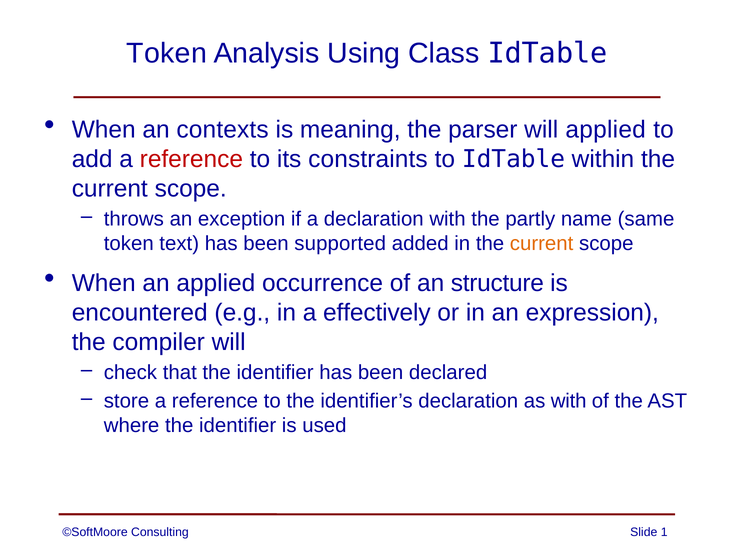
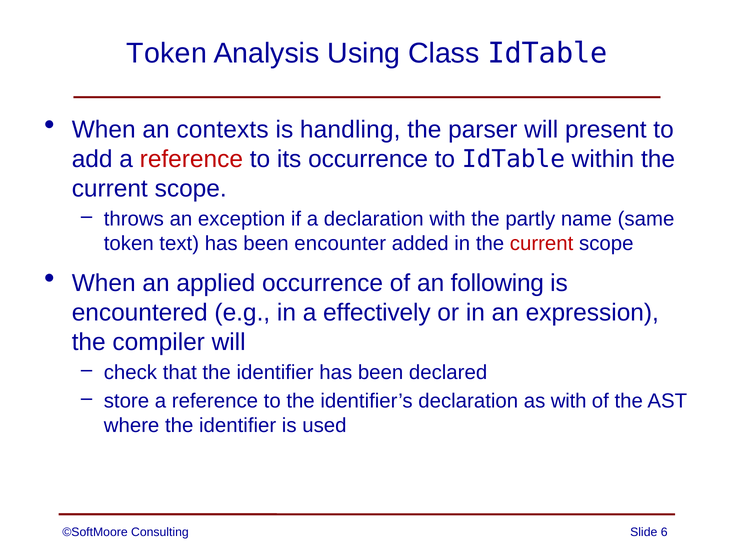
meaning: meaning -> handling
will applied: applied -> present
its constraints: constraints -> occurrence
supported: supported -> encounter
current at (542, 243) colour: orange -> red
structure: structure -> following
1: 1 -> 6
